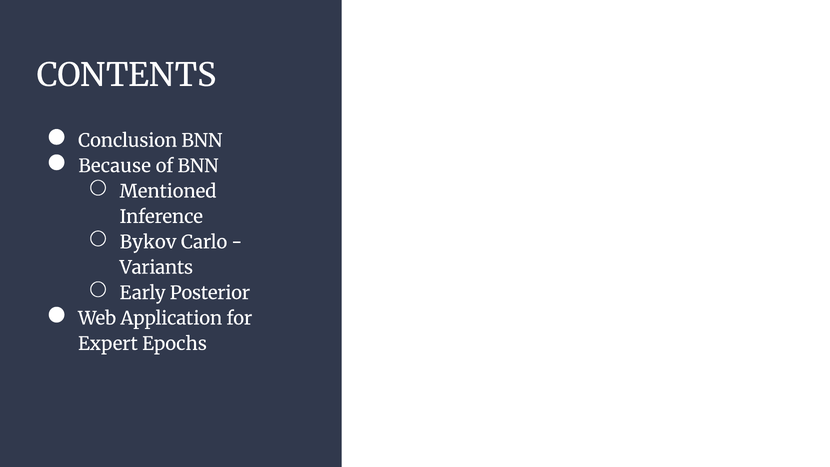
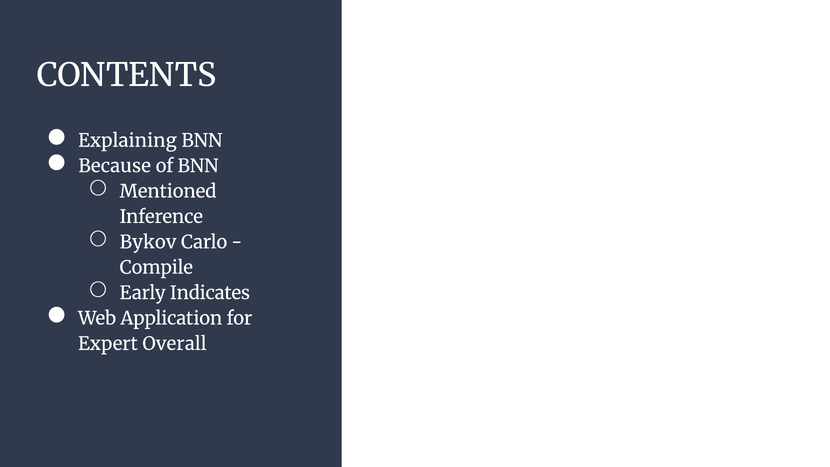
Conclusion: Conclusion -> Explaining
Variants: Variants -> Compile
Posterior: Posterior -> Indicates
Epochs: Epochs -> Overall
